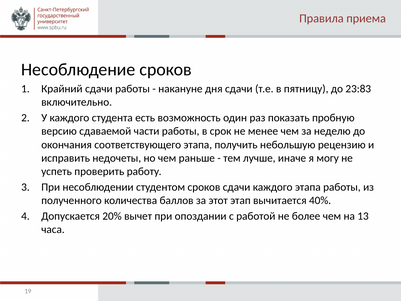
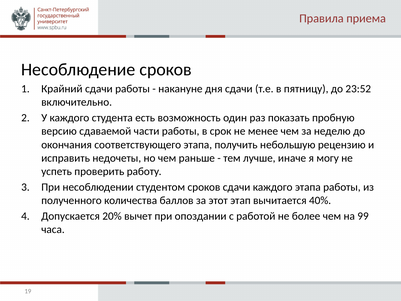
23:83: 23:83 -> 23:52
13: 13 -> 99
